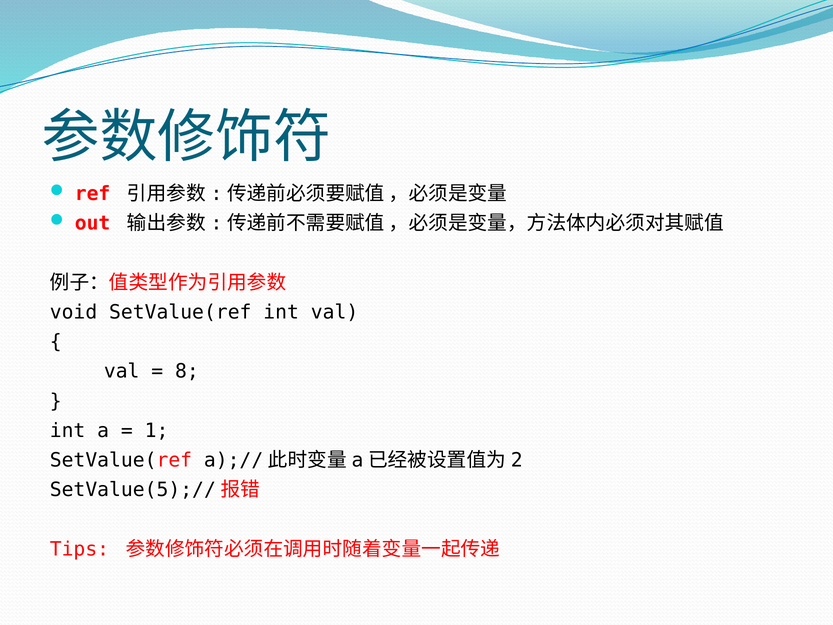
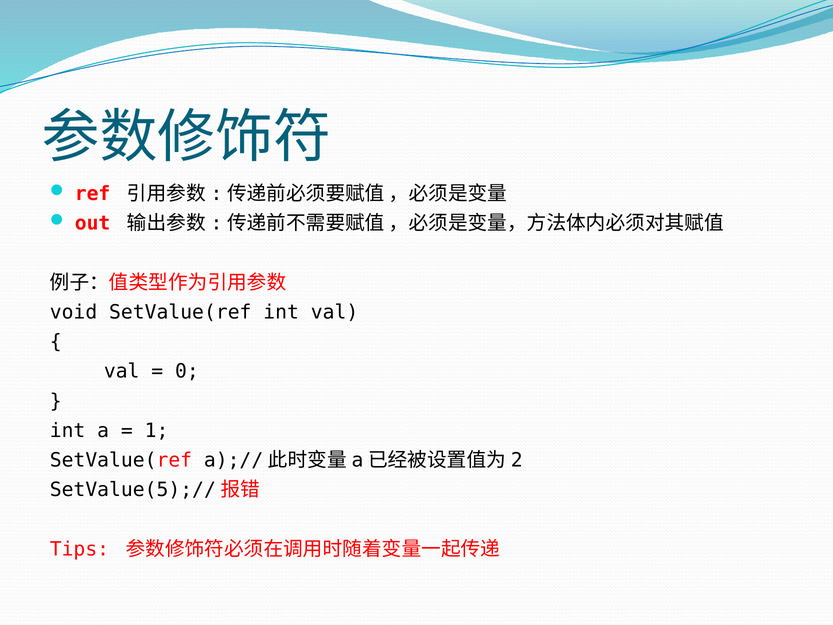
8: 8 -> 0
